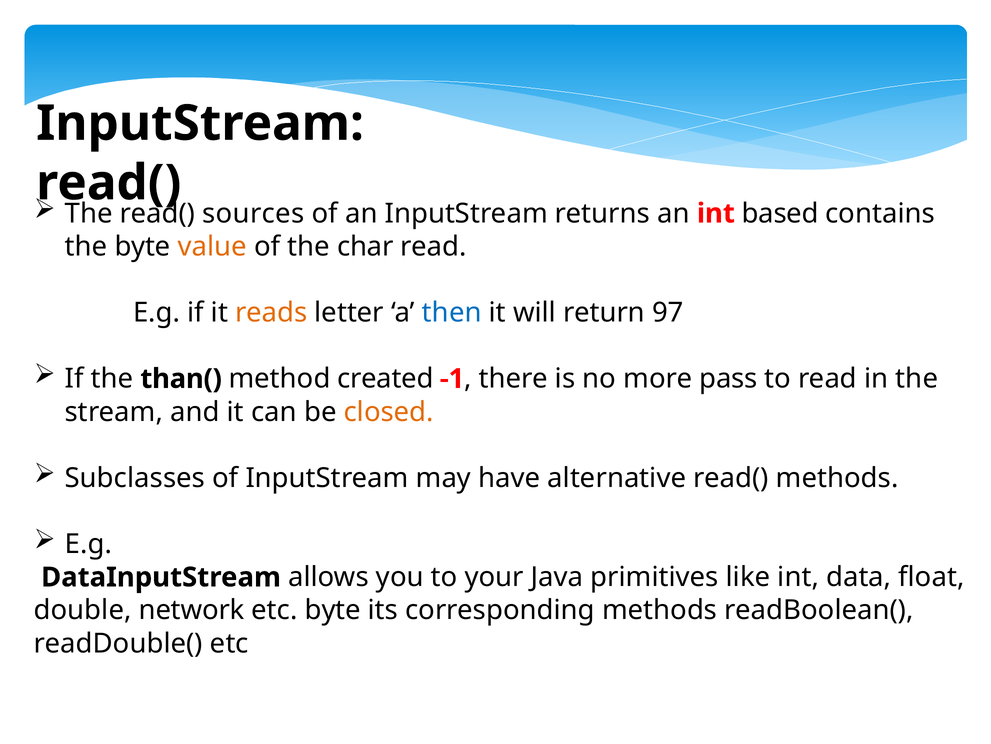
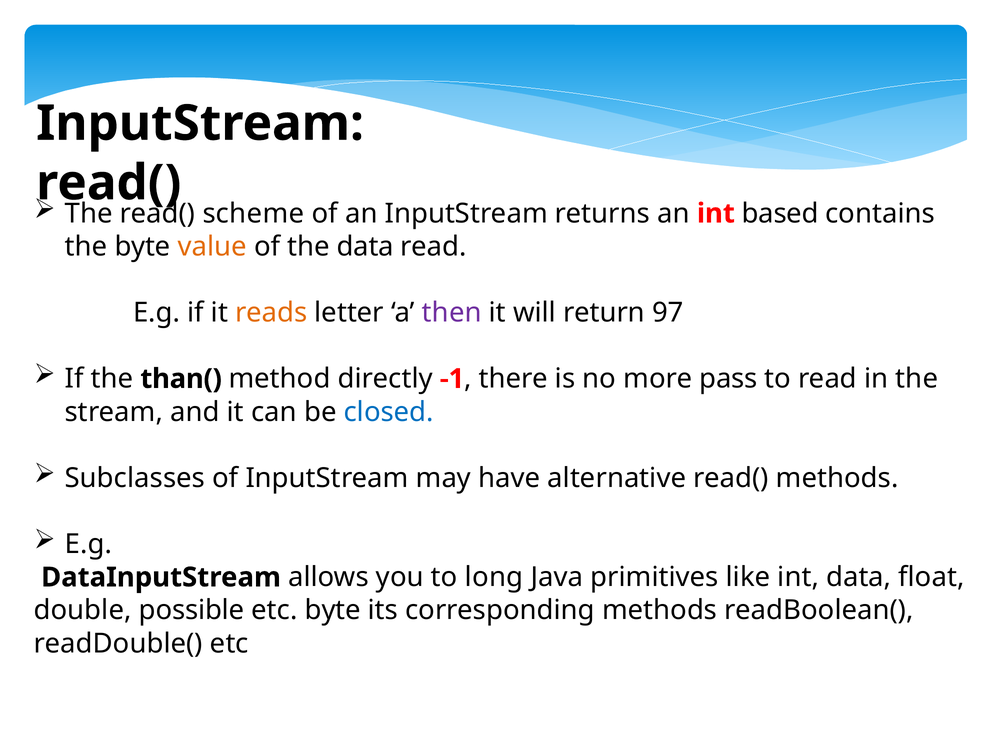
sources: sources -> scheme
the char: char -> data
then colour: blue -> purple
created: created -> directly
closed colour: orange -> blue
your: your -> long
network: network -> possible
